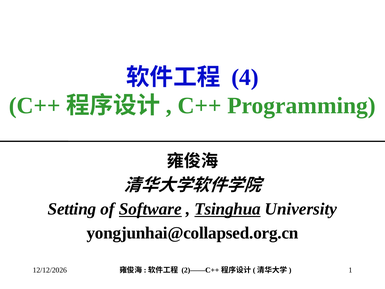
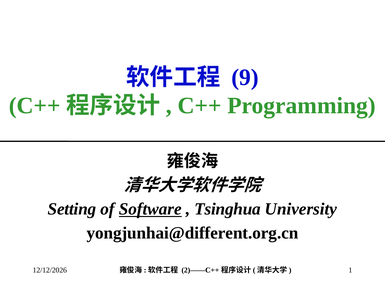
4: 4 -> 9
Tsinghua underline: present -> none
yongjunhai@collapsed.org.cn: yongjunhai@collapsed.org.cn -> yongjunhai@different.org.cn
